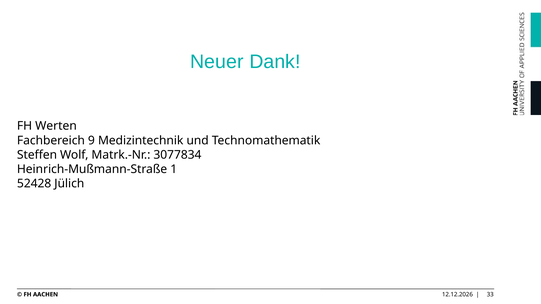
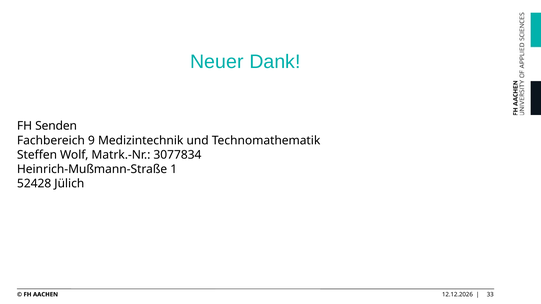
Werten: Werten -> Senden
